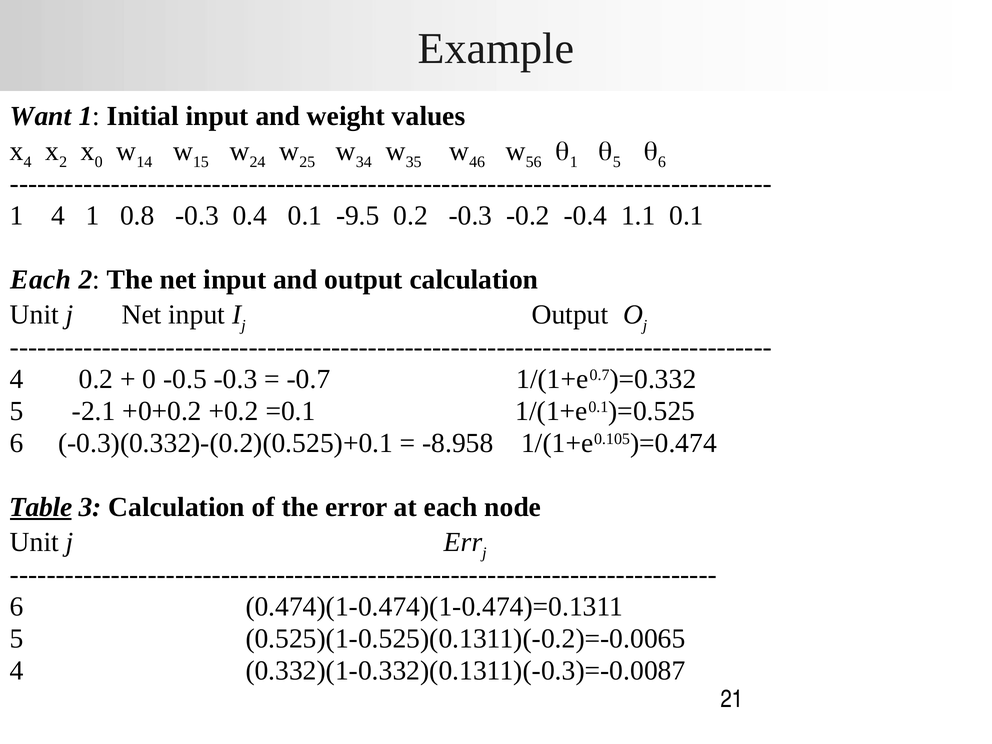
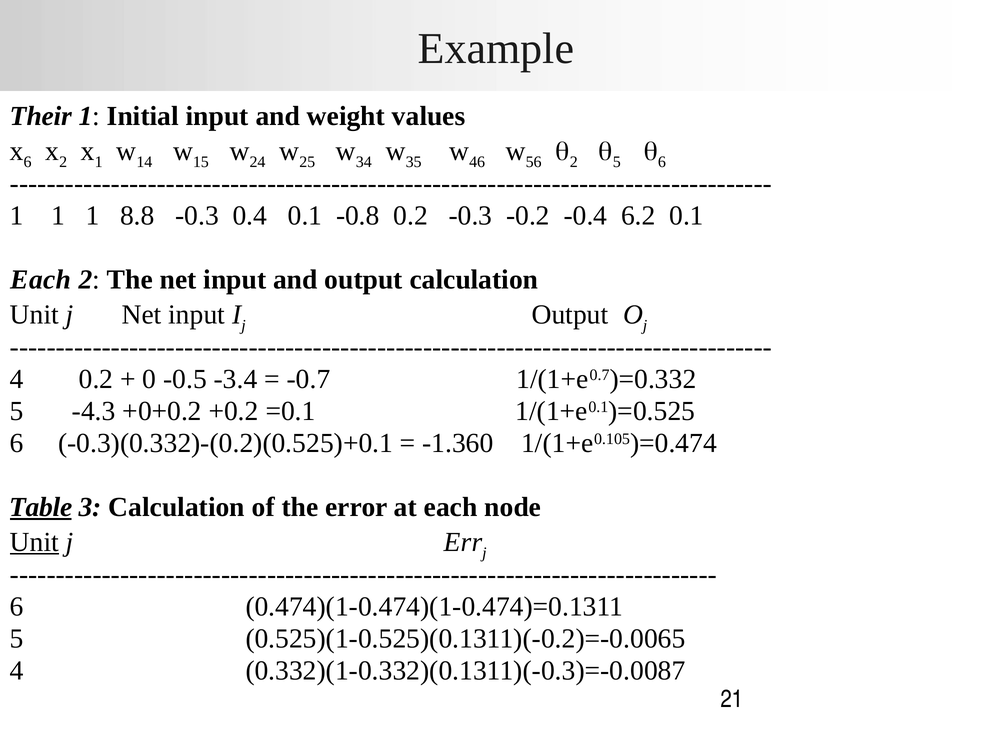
Want: Want -> Their
4 at (28, 162): 4 -> 6
0 at (99, 162): 0 -> 1
1 at (574, 162): 1 -> 2
4 at (58, 216): 4 -> 1
0.8: 0.8 -> 8.8
-9.5: -9.5 -> -0.8
1.1: 1.1 -> 6.2
-0.5 -0.3: -0.3 -> -3.4
-2.1: -2.1 -> -4.3
-8.958: -8.958 -> -1.360
Unit at (34, 542) underline: none -> present
